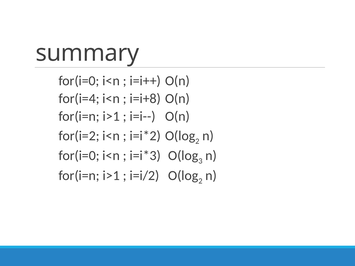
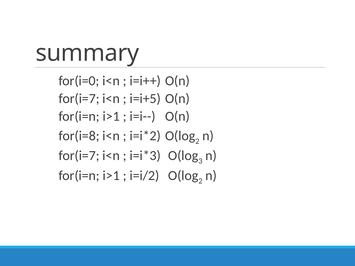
for(i=4 at (79, 99): for(i=4 -> for(i=7
i=i+8: i=i+8 -> i=i+5
for(i=2: for(i=2 -> for(i=8
for(i=0 at (79, 156): for(i=0 -> for(i=7
